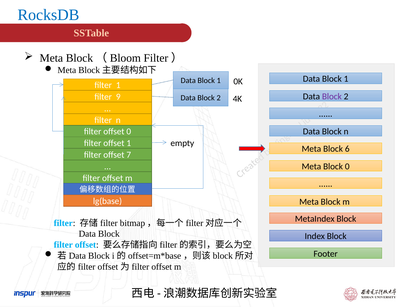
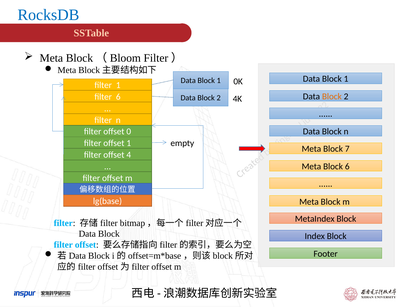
Block at (332, 96) colour: purple -> orange
filter 9: 9 -> 6
6: 6 -> 7
7: 7 -> 4
Block 0: 0 -> 6
